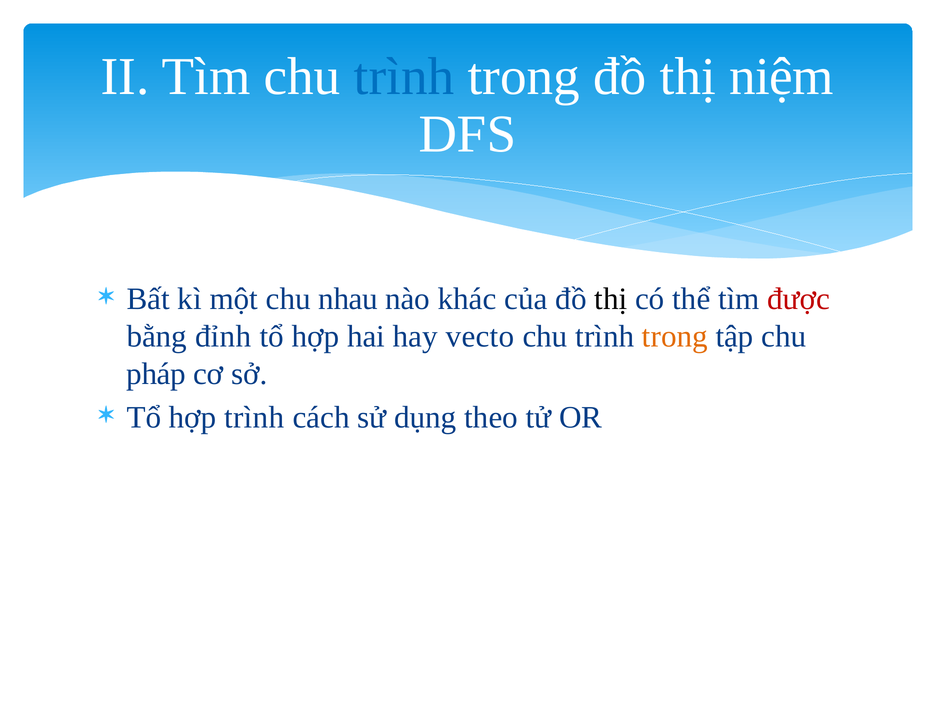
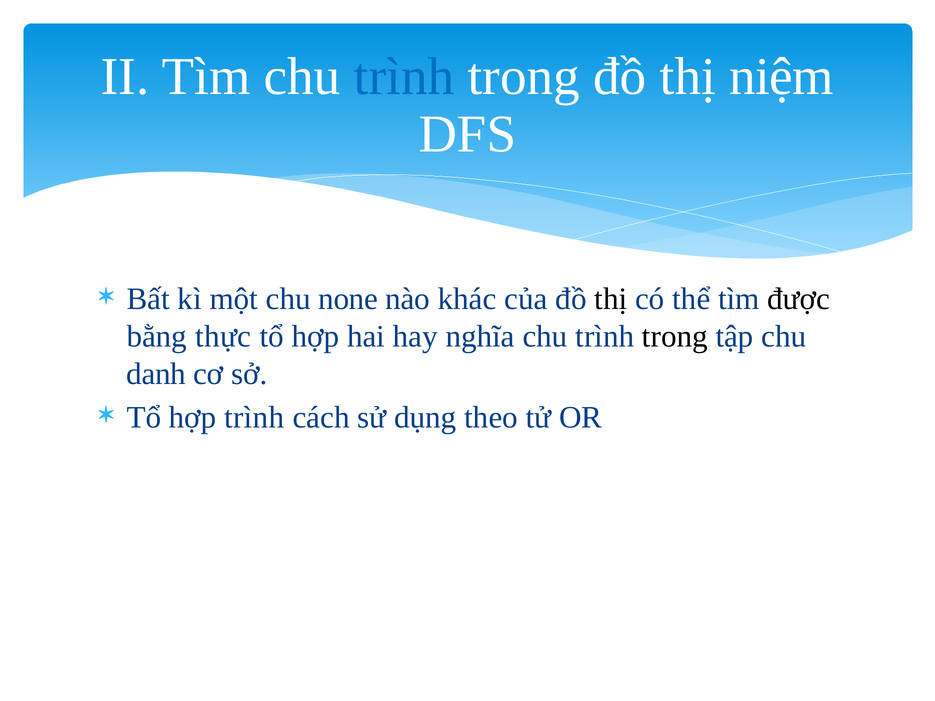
nhau: nhau -> none
được colour: red -> black
đỉnh: đỉnh -> thực
vecto: vecto -> nghĩa
trong at (675, 337) colour: orange -> black
pháp: pháp -> danh
